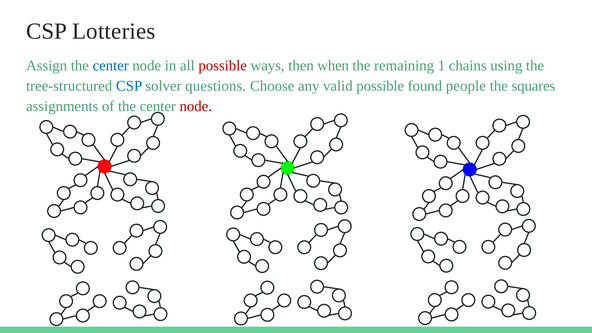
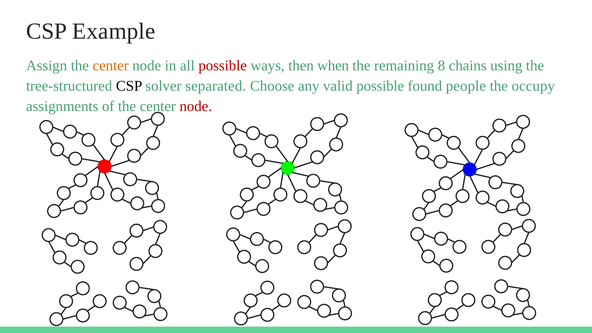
Lotteries: Lotteries -> Example
center at (111, 65) colour: blue -> orange
1: 1 -> 8
CSP at (129, 86) colour: blue -> black
questions: questions -> separated
squares: squares -> occupy
